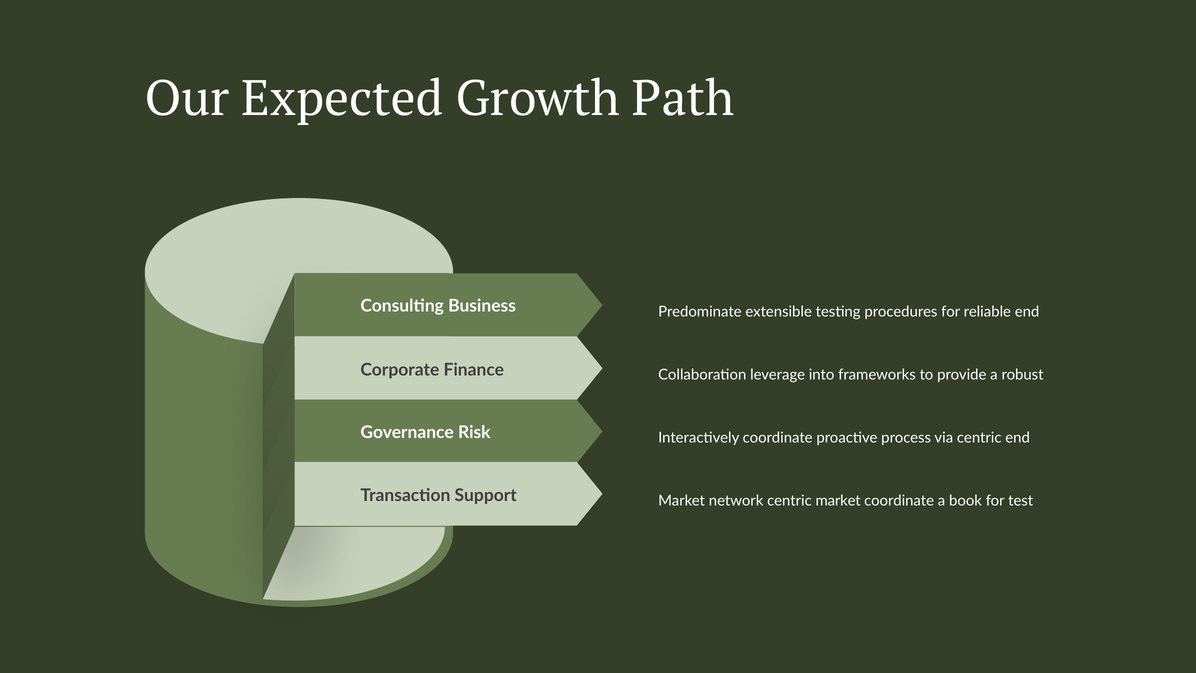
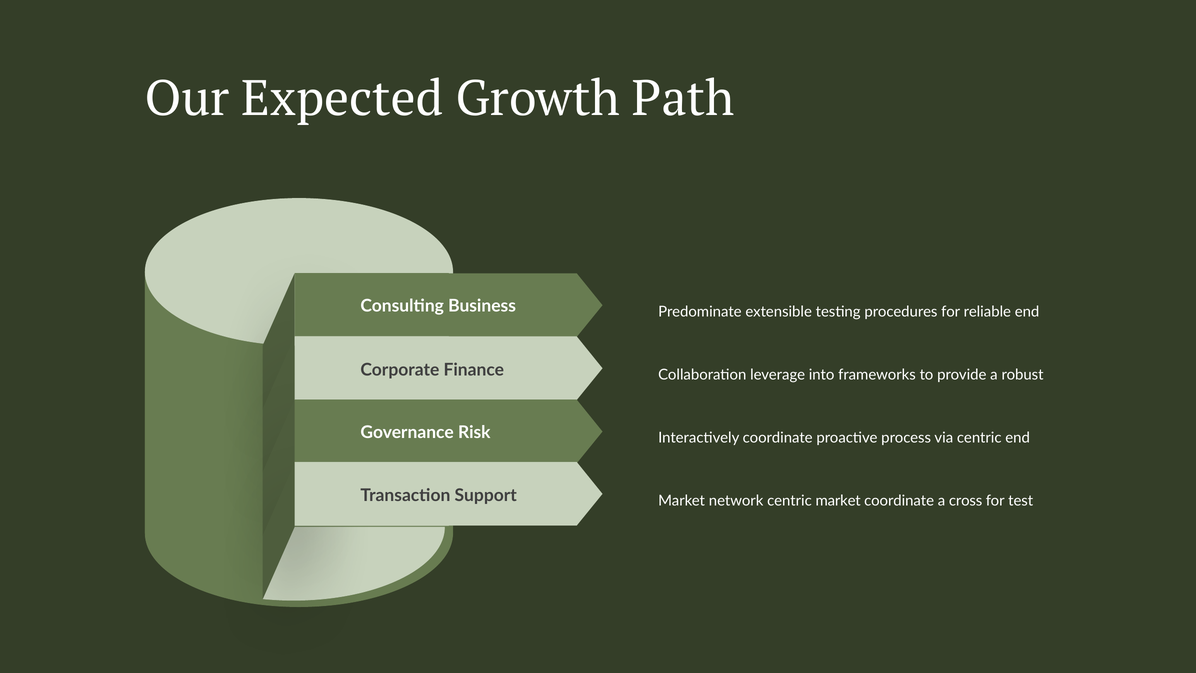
book: book -> cross
